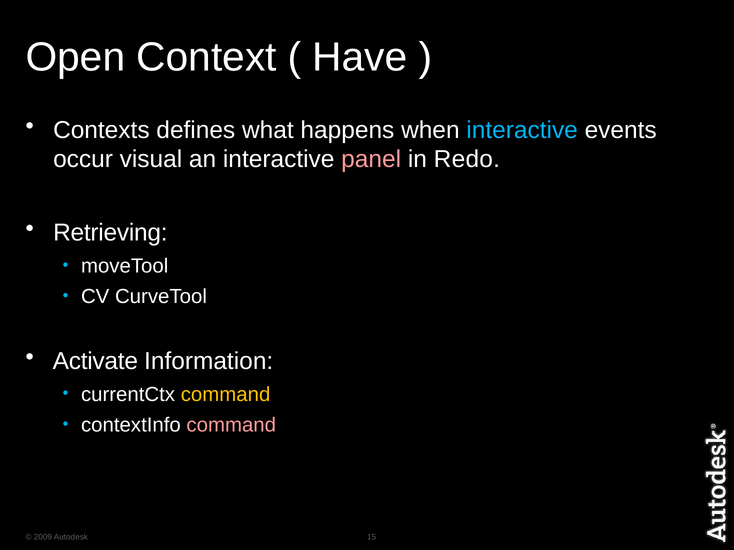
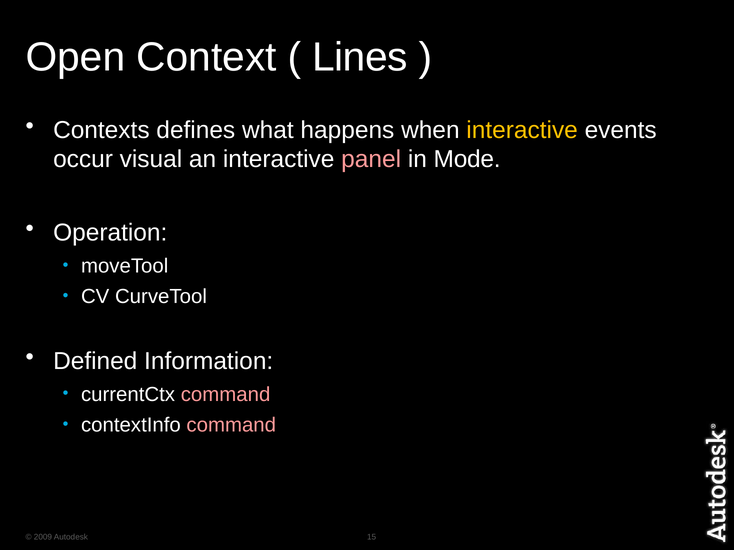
Have: Have -> Lines
interactive at (522, 130) colour: light blue -> yellow
Redo: Redo -> Mode
Retrieving: Retrieving -> Operation
Activate: Activate -> Defined
command at (226, 395) colour: yellow -> pink
